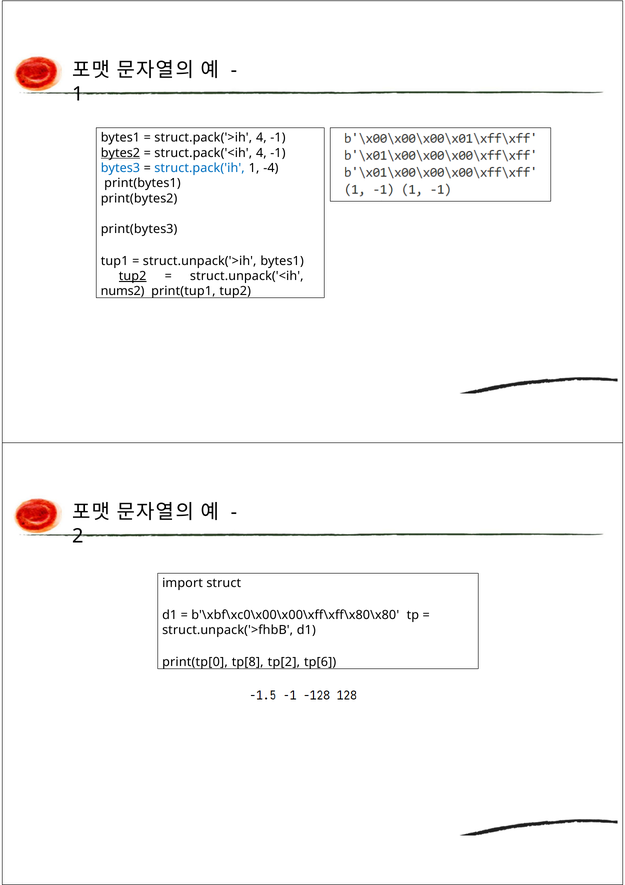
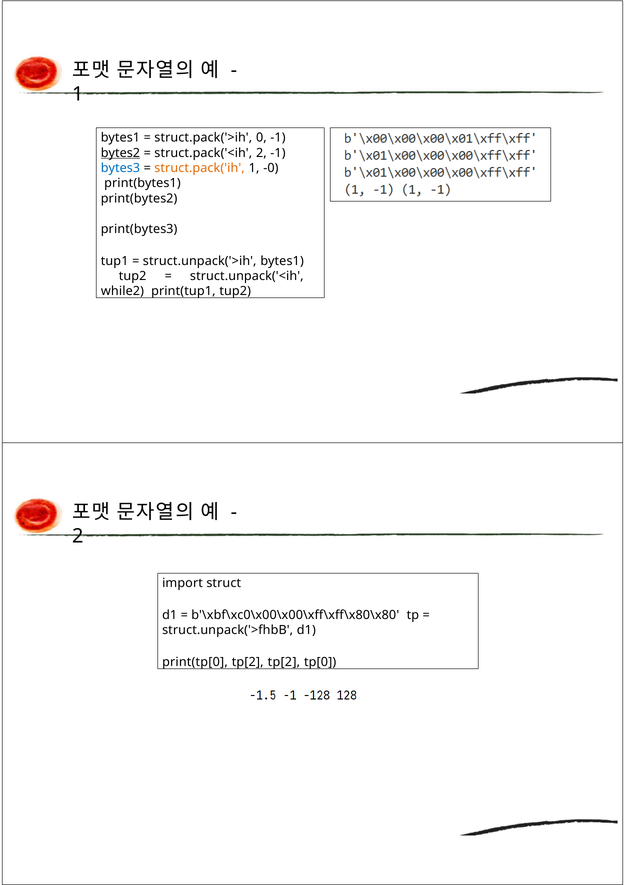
struct.pack('>ih 4: 4 -> 0
struct.pack('<ih 4: 4 -> 2
struct.pack('ih colour: blue -> orange
-4: -4 -> -0
tup2 at (133, 276) underline: present -> none
nums2: nums2 -> while2
print(tp[0 tp[8: tp[8 -> tp[2
tp[6: tp[6 -> tp[0
